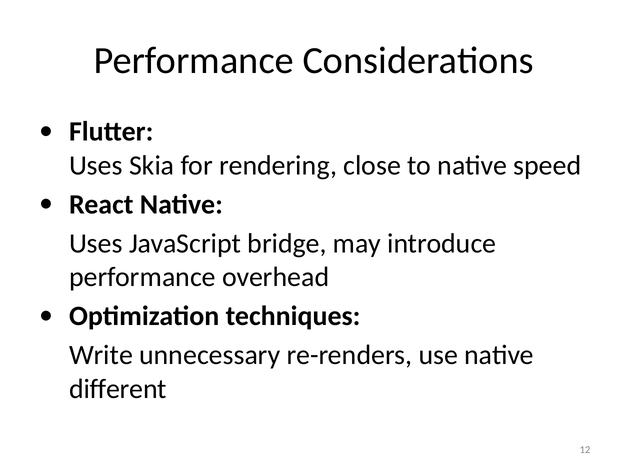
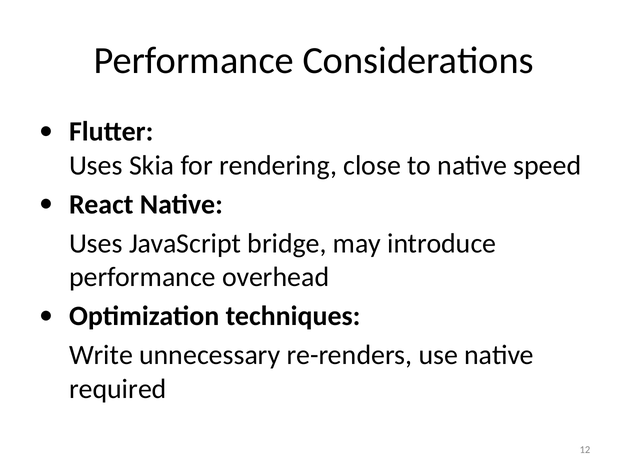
different: different -> required
